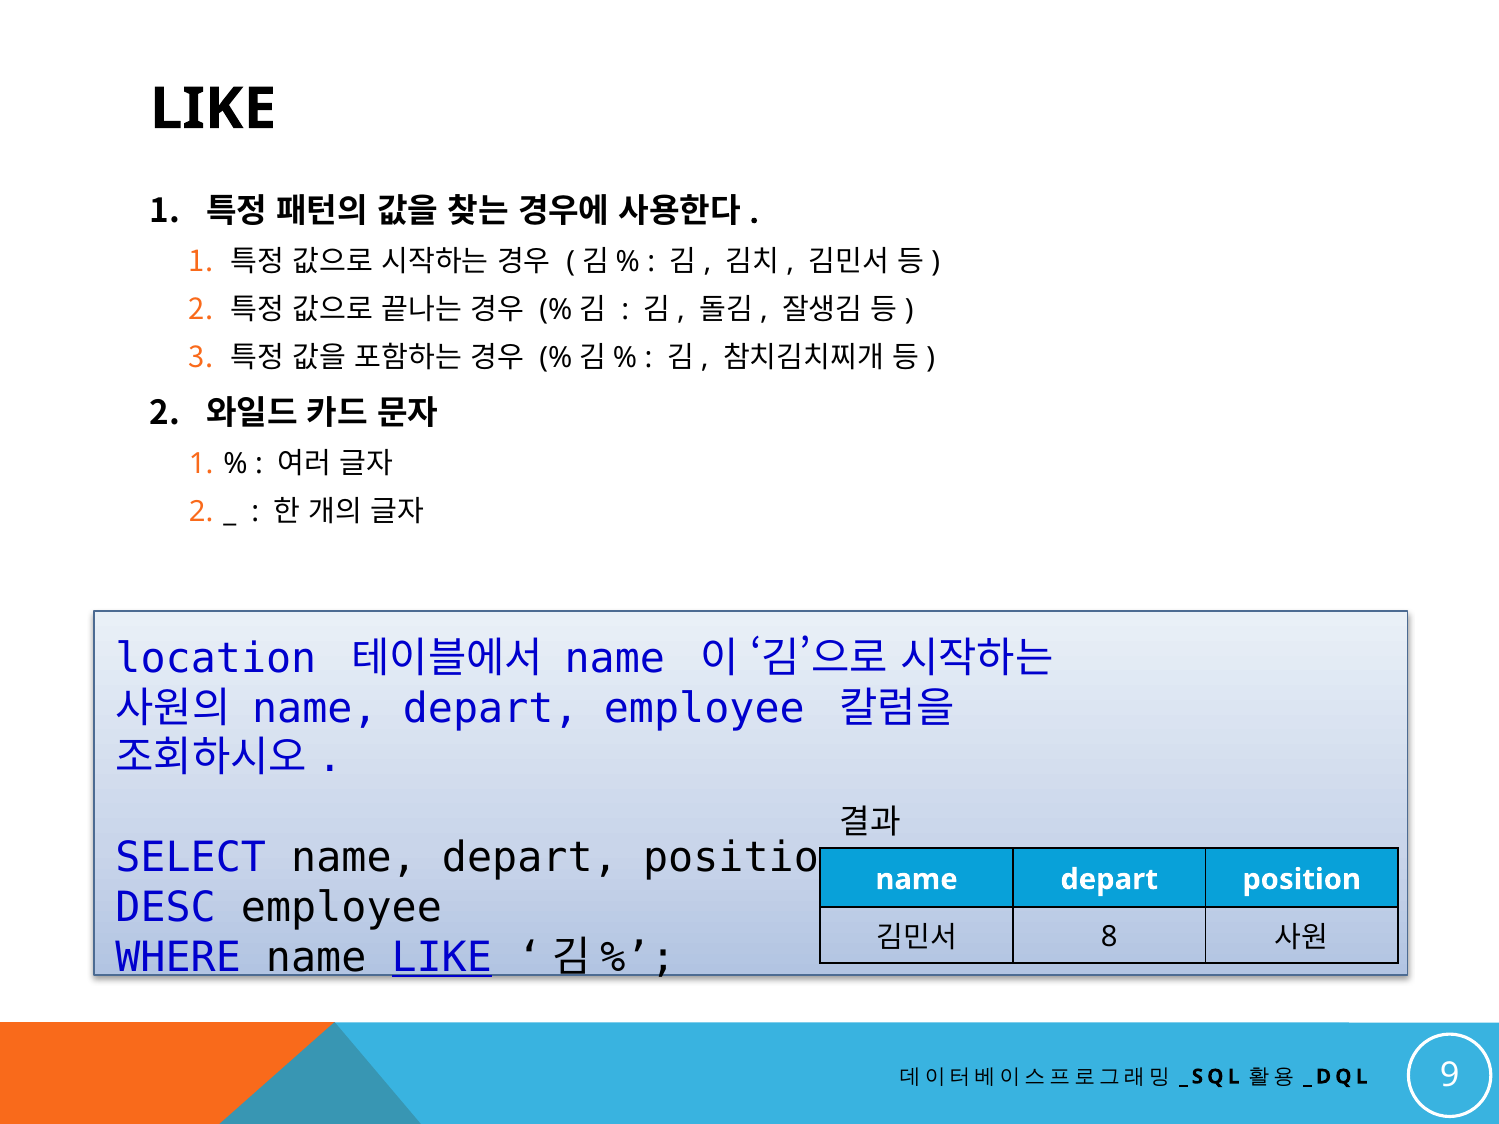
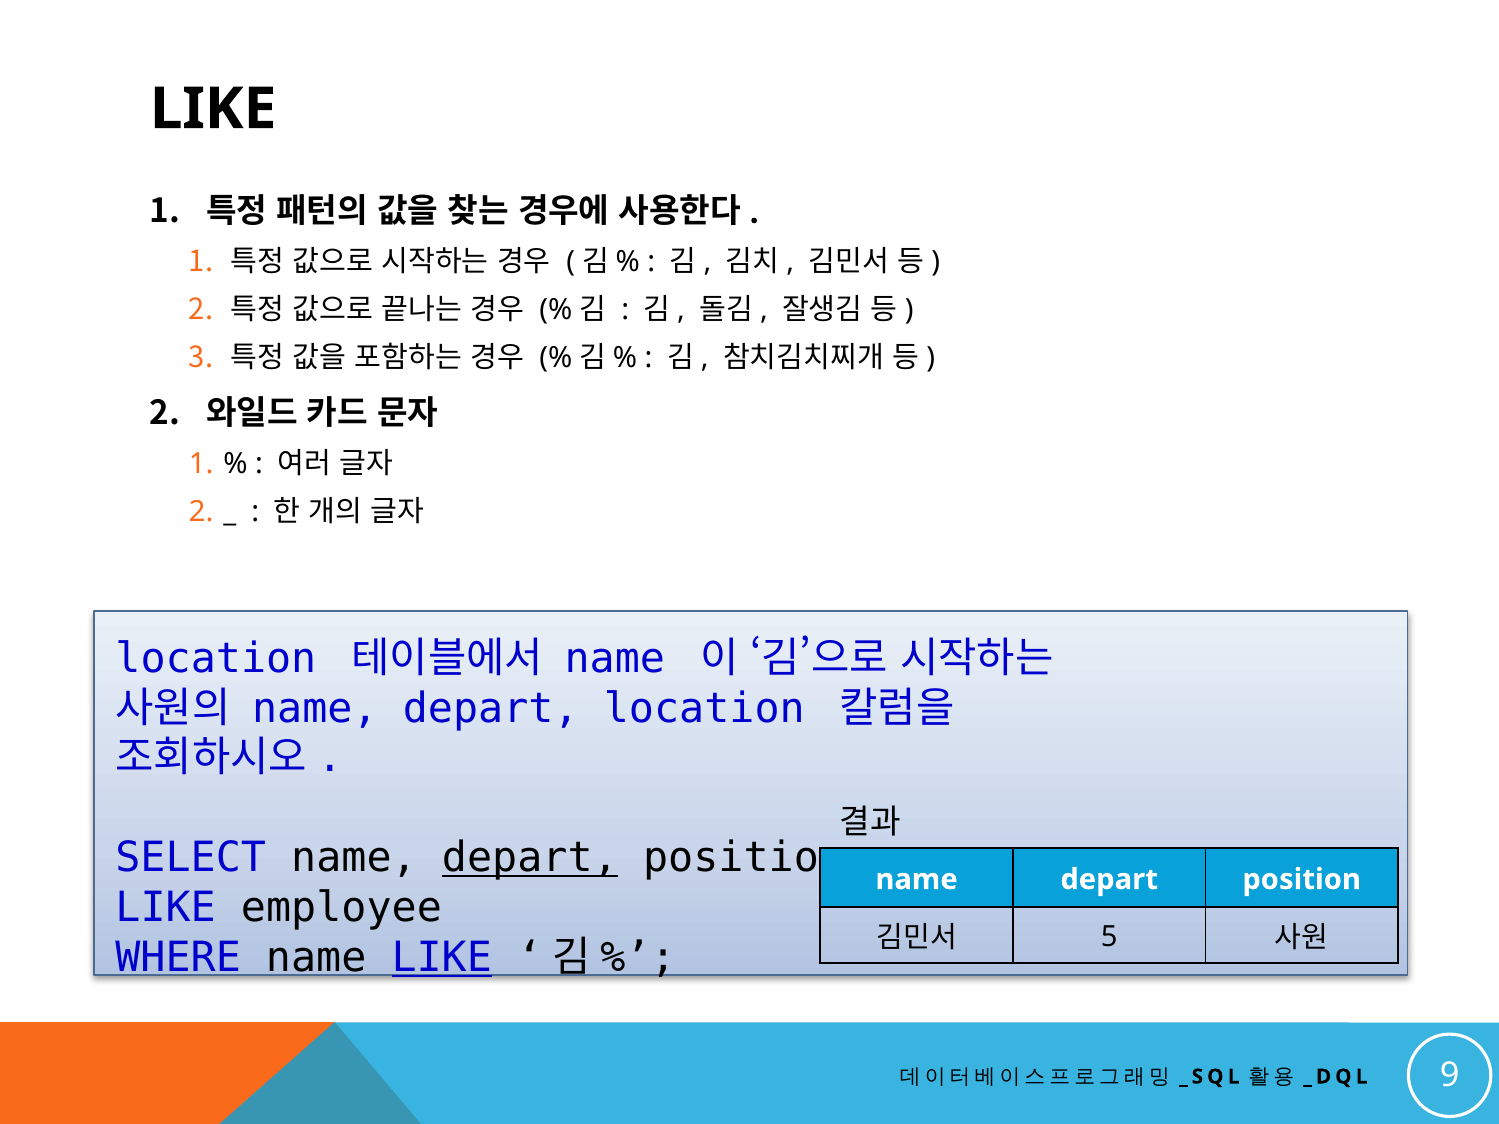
depart employee: employee -> location
depart at (530, 858) underline: none -> present
DESC at (166, 908): DESC -> LIKE
8: 8 -> 5
